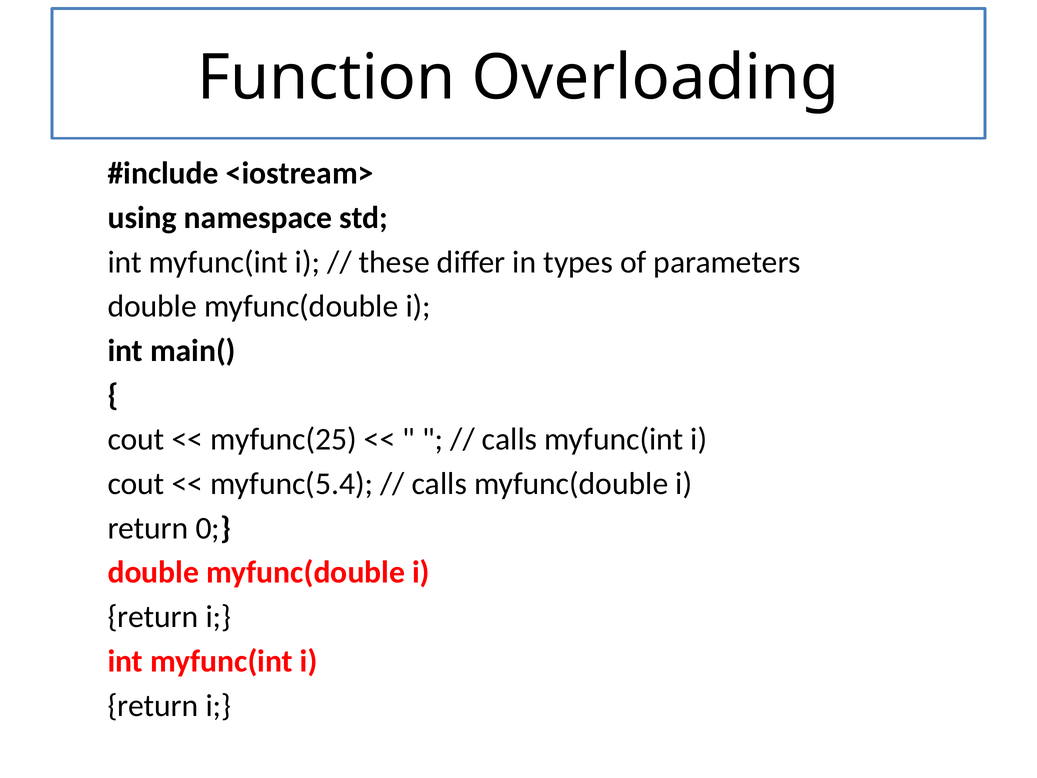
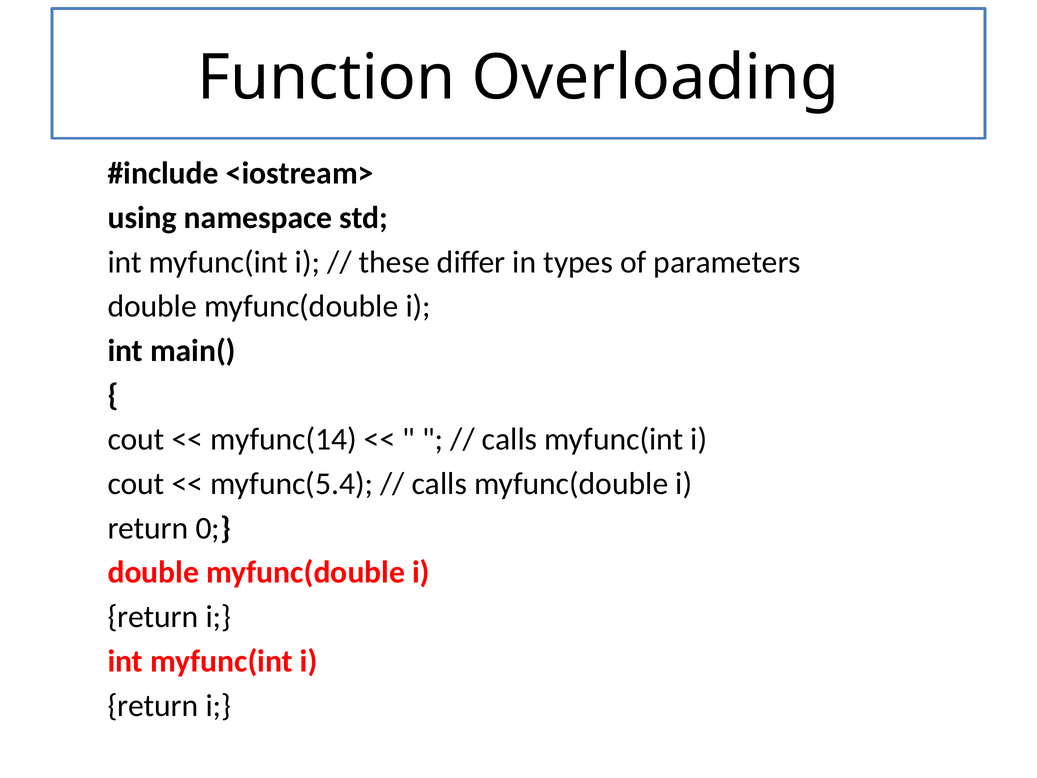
myfunc(25: myfunc(25 -> myfunc(14
